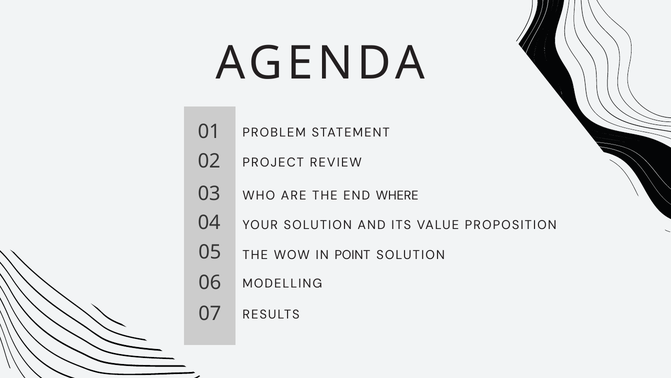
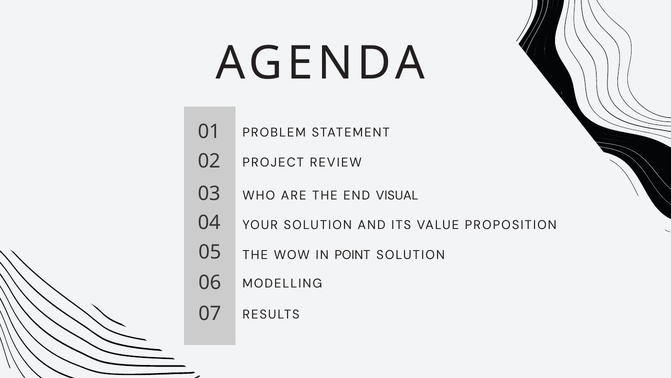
WHERE: WHERE -> VISUAL
